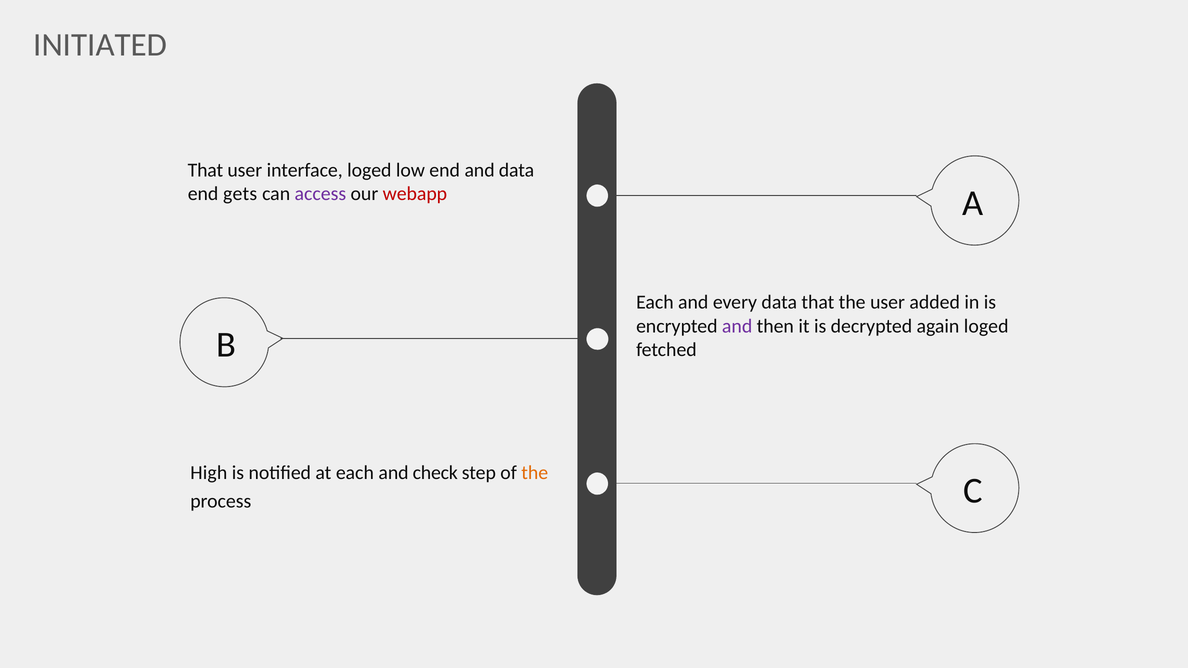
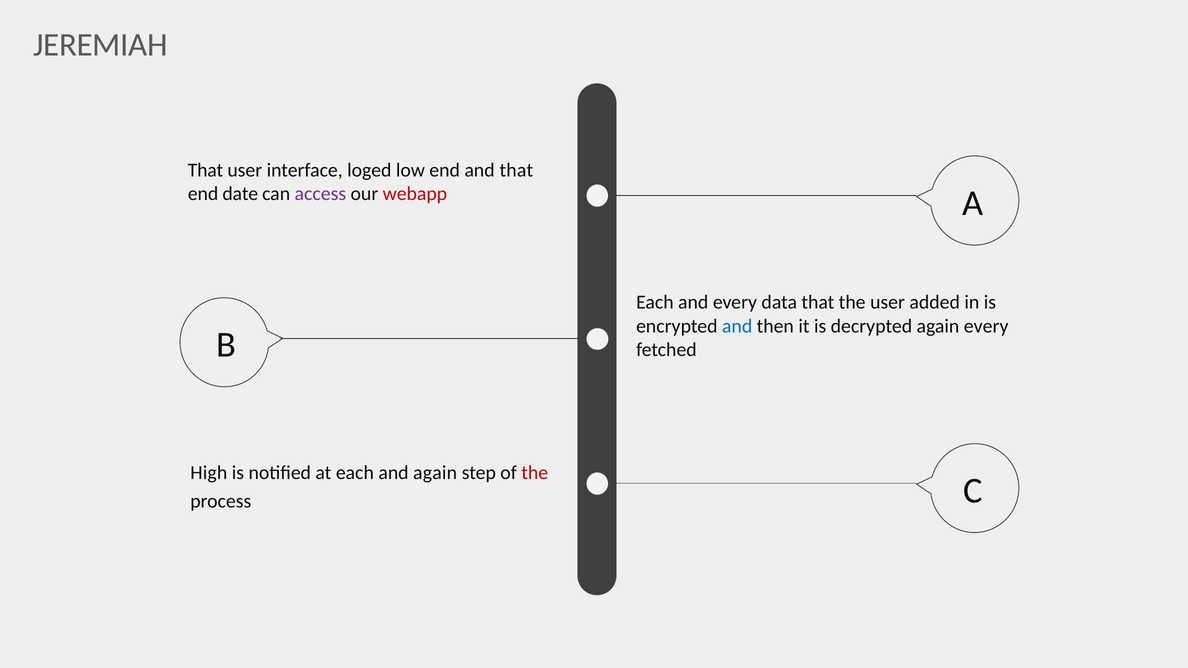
INITIATED: INITIATED -> JEREMIAH
and data: data -> that
gets: gets -> date
and at (737, 326) colour: purple -> blue
again loged: loged -> every
and check: check -> again
the at (535, 473) colour: orange -> red
